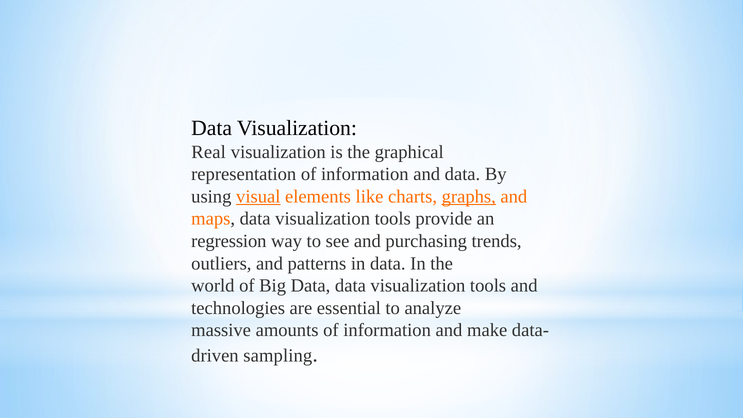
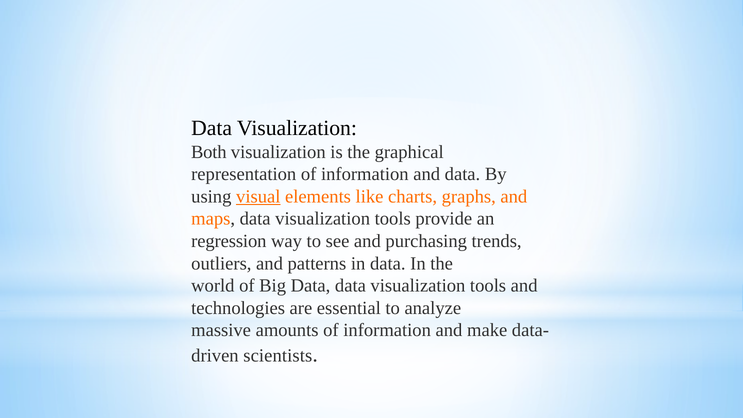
Real: Real -> Both
graphs underline: present -> none
sampling: sampling -> scientists
